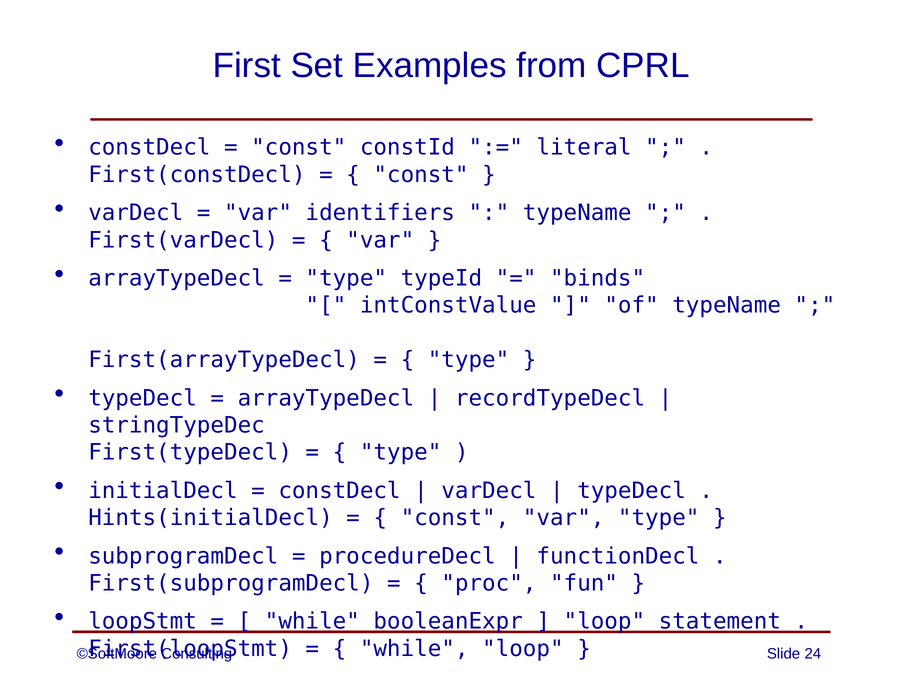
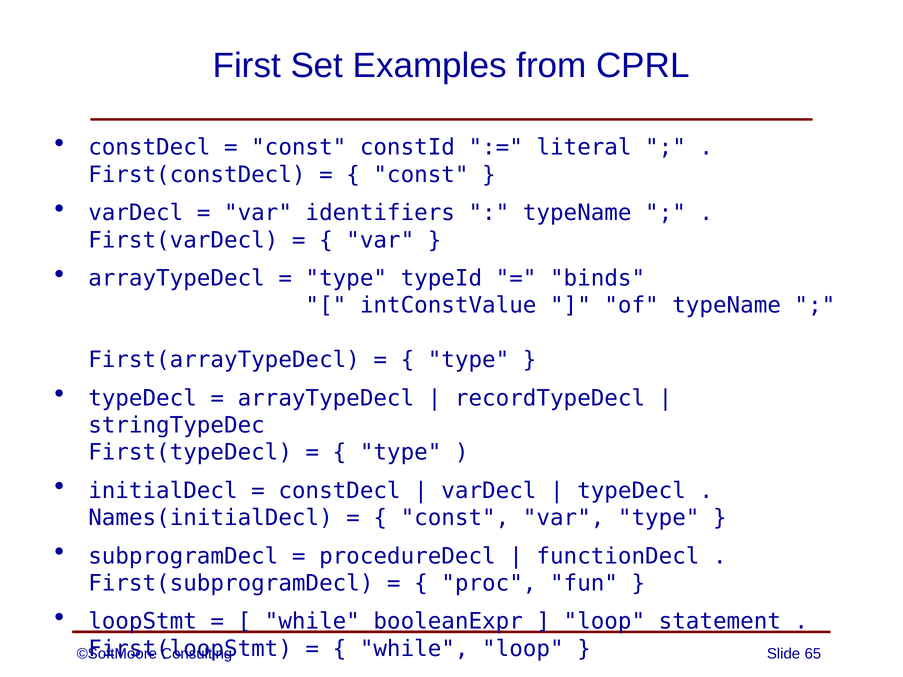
Hints(initialDecl: Hints(initialDecl -> Names(initialDecl
24: 24 -> 65
